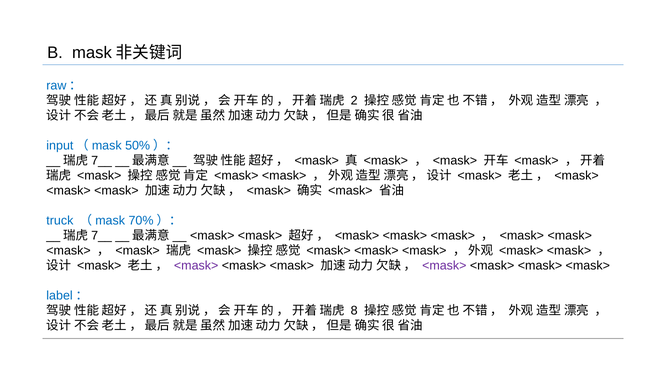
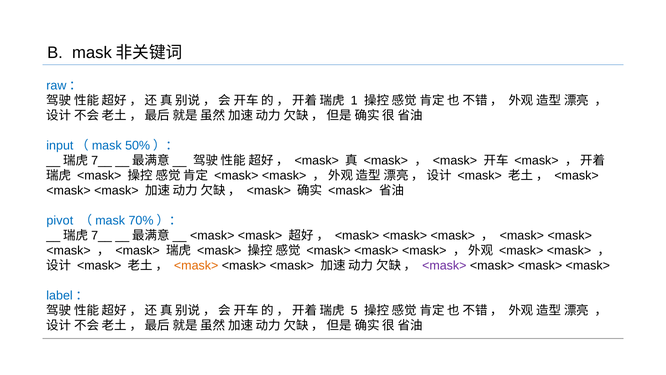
2: 2 -> 1
truck: truck -> pivot
<mask> at (196, 265) colour: purple -> orange
8: 8 -> 5
